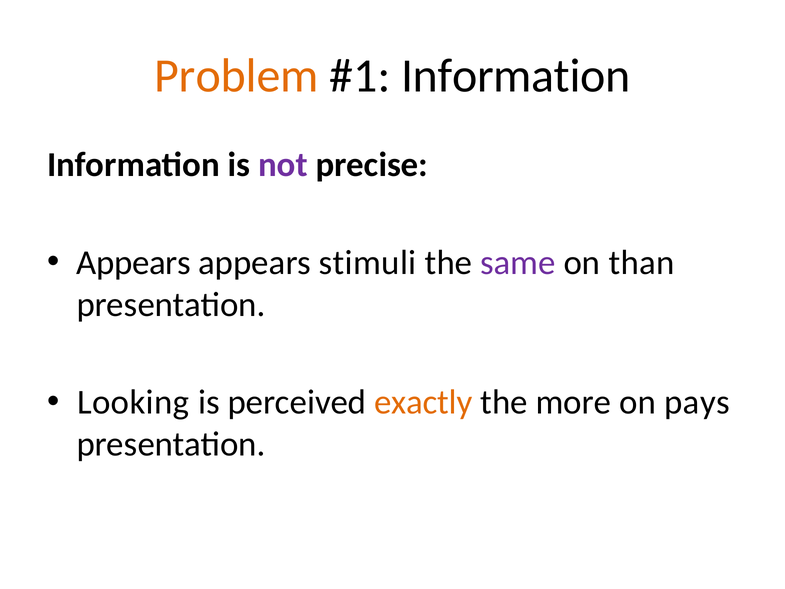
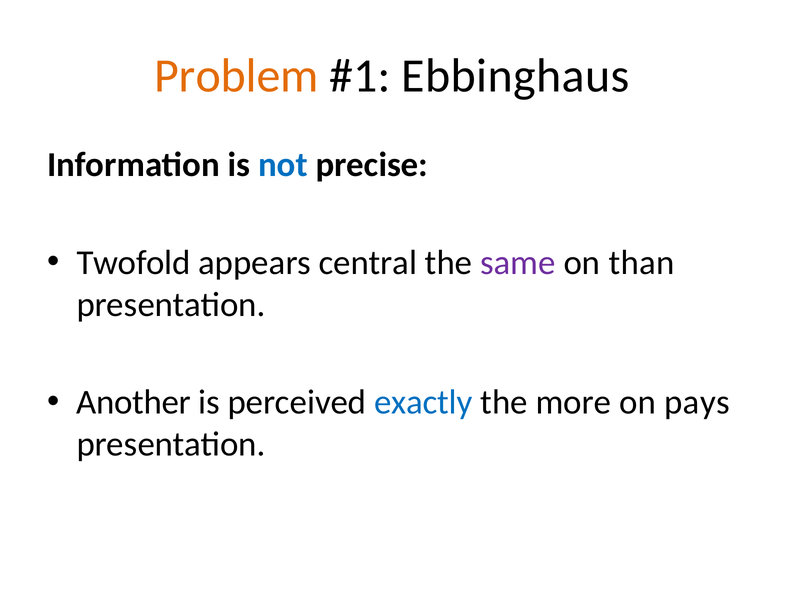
Information at (516, 76): Information -> Ebbinghaus
not colour: purple -> blue
Appears at (134, 262): Appears -> Twofold
stimuli: stimuli -> central
Looking: Looking -> Another
exactly colour: orange -> blue
